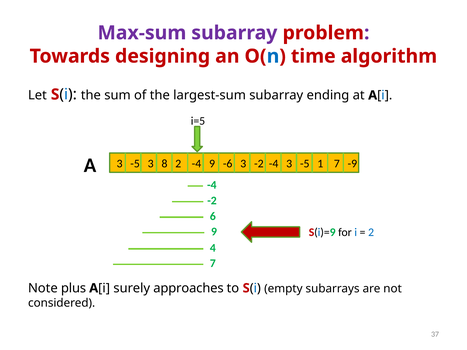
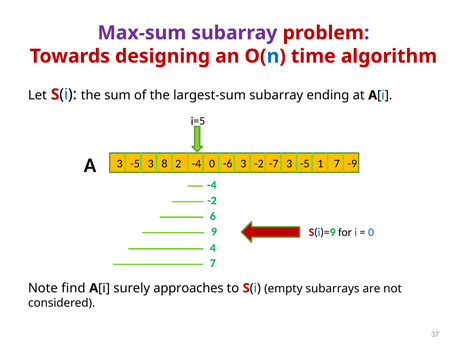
-4 9: 9 -> 0
-2 -4: -4 -> -7
2 at (371, 232): 2 -> 0
plus: plus -> find
